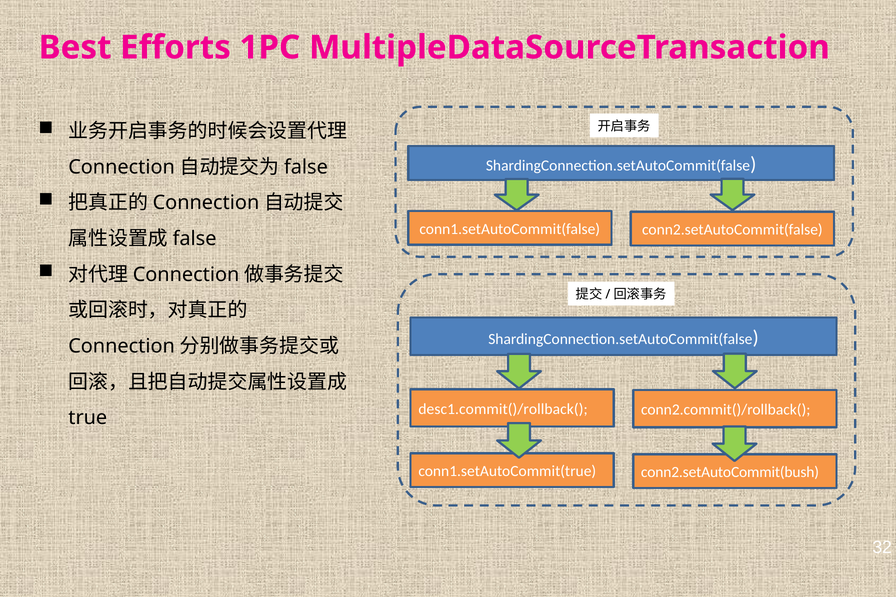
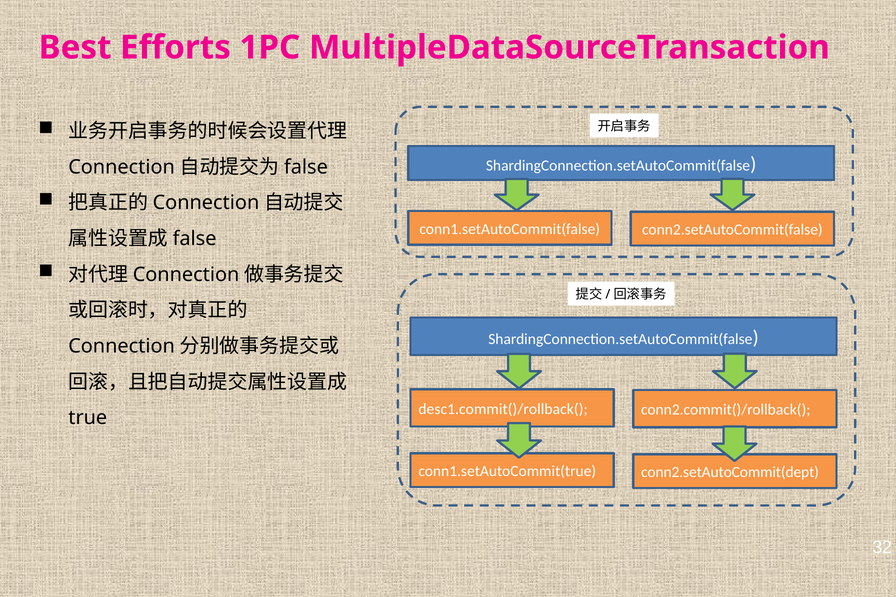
conn2.setAutoCommit(bush: conn2.setAutoCommit(bush -> conn2.setAutoCommit(dept
